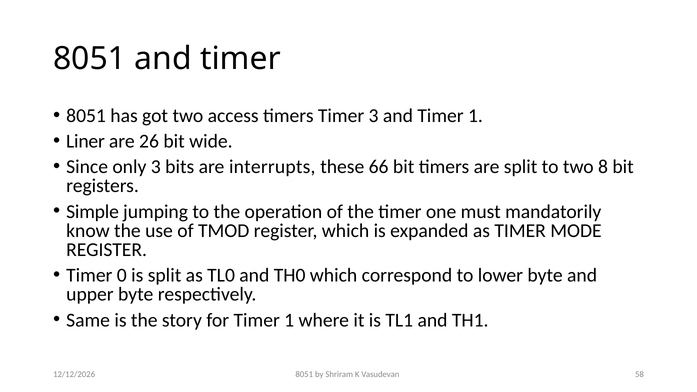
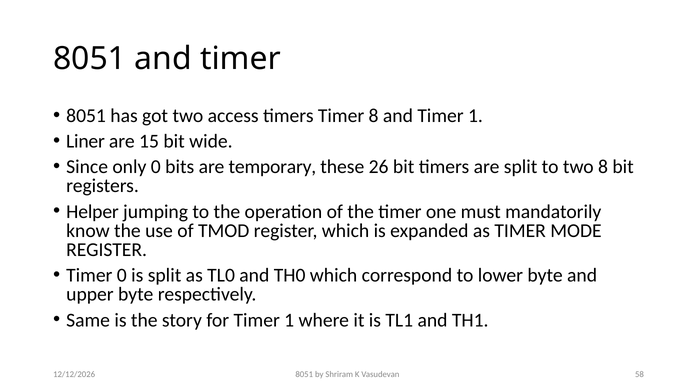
Timer 3: 3 -> 8
26: 26 -> 15
only 3: 3 -> 0
interrupts: interrupts -> temporary
66: 66 -> 26
Simple: Simple -> Helper
